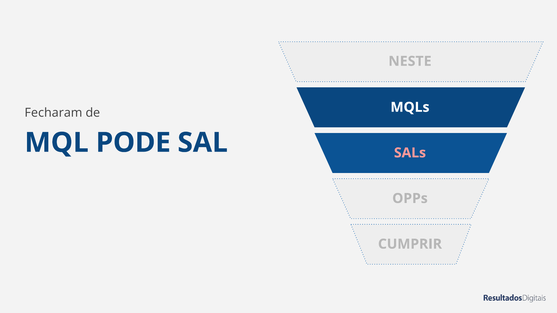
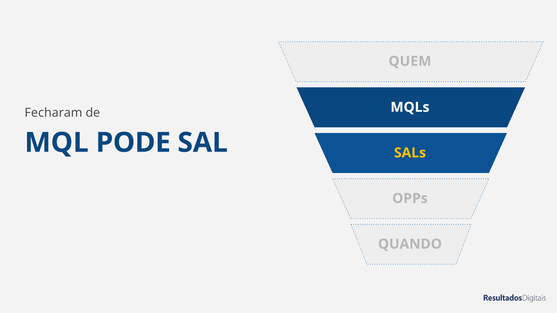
NESTE: NESTE -> QUEM
SALs colour: pink -> yellow
CUMPRIR: CUMPRIR -> QUANDO
